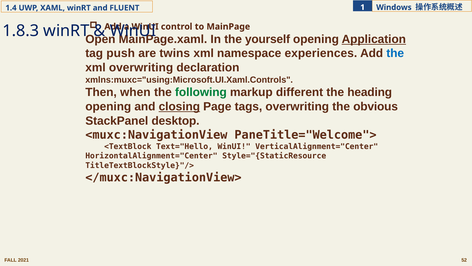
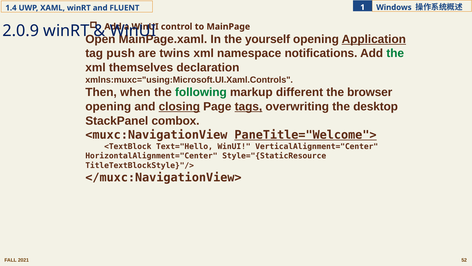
1.8.3: 1.8.3 -> 2.0.9
experiences: experiences -> notifications
the at (395, 53) colour: blue -> green
xml overwriting: overwriting -> themselves
heading: heading -> browser
tags underline: none -> present
obvious: obvious -> desktop
desktop: desktop -> combox
PaneTitle="Welcome"> underline: none -> present
